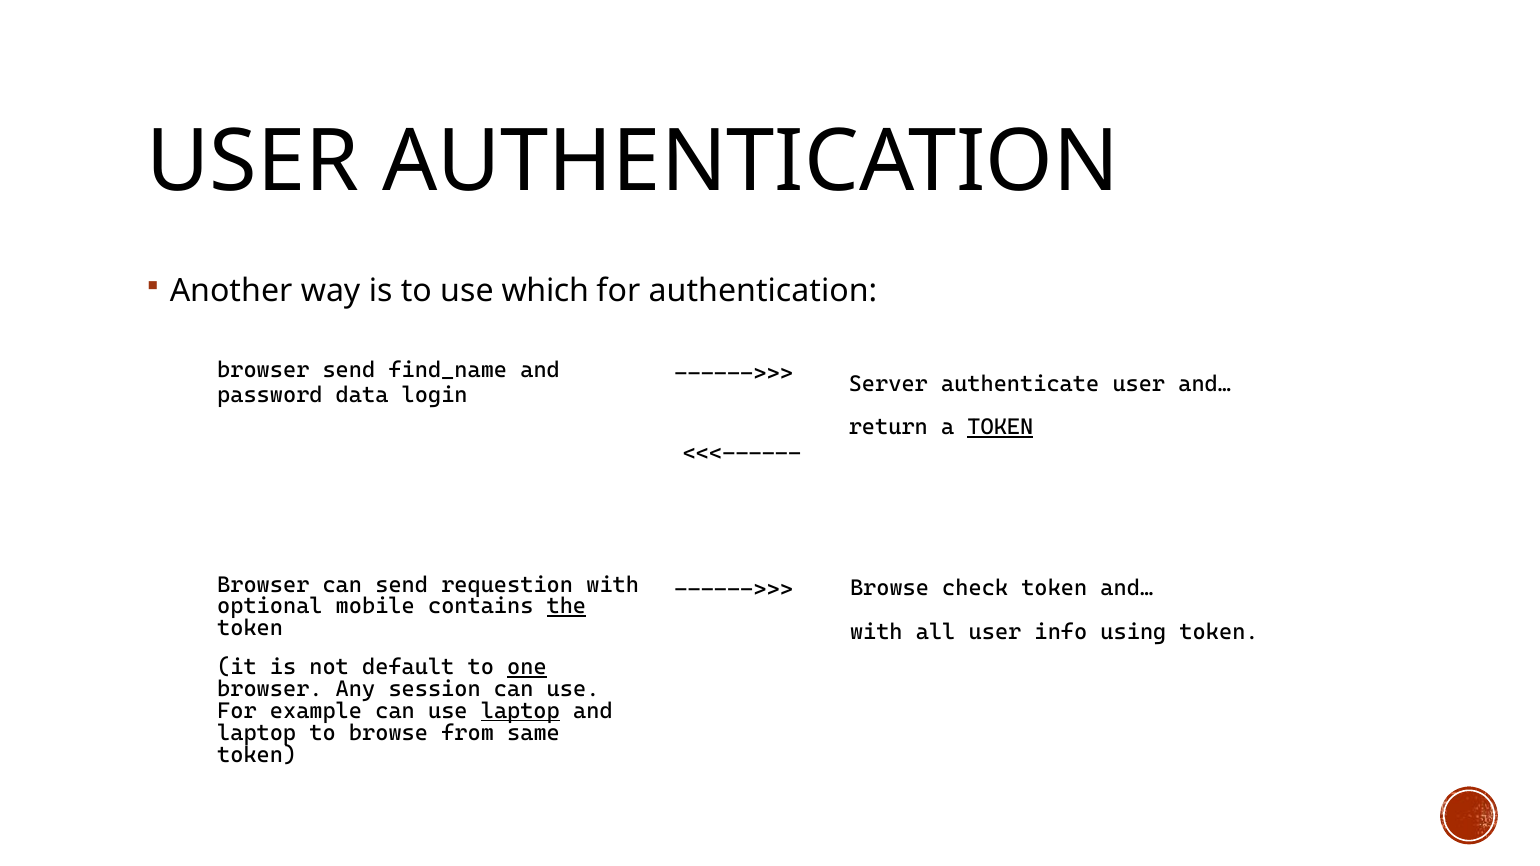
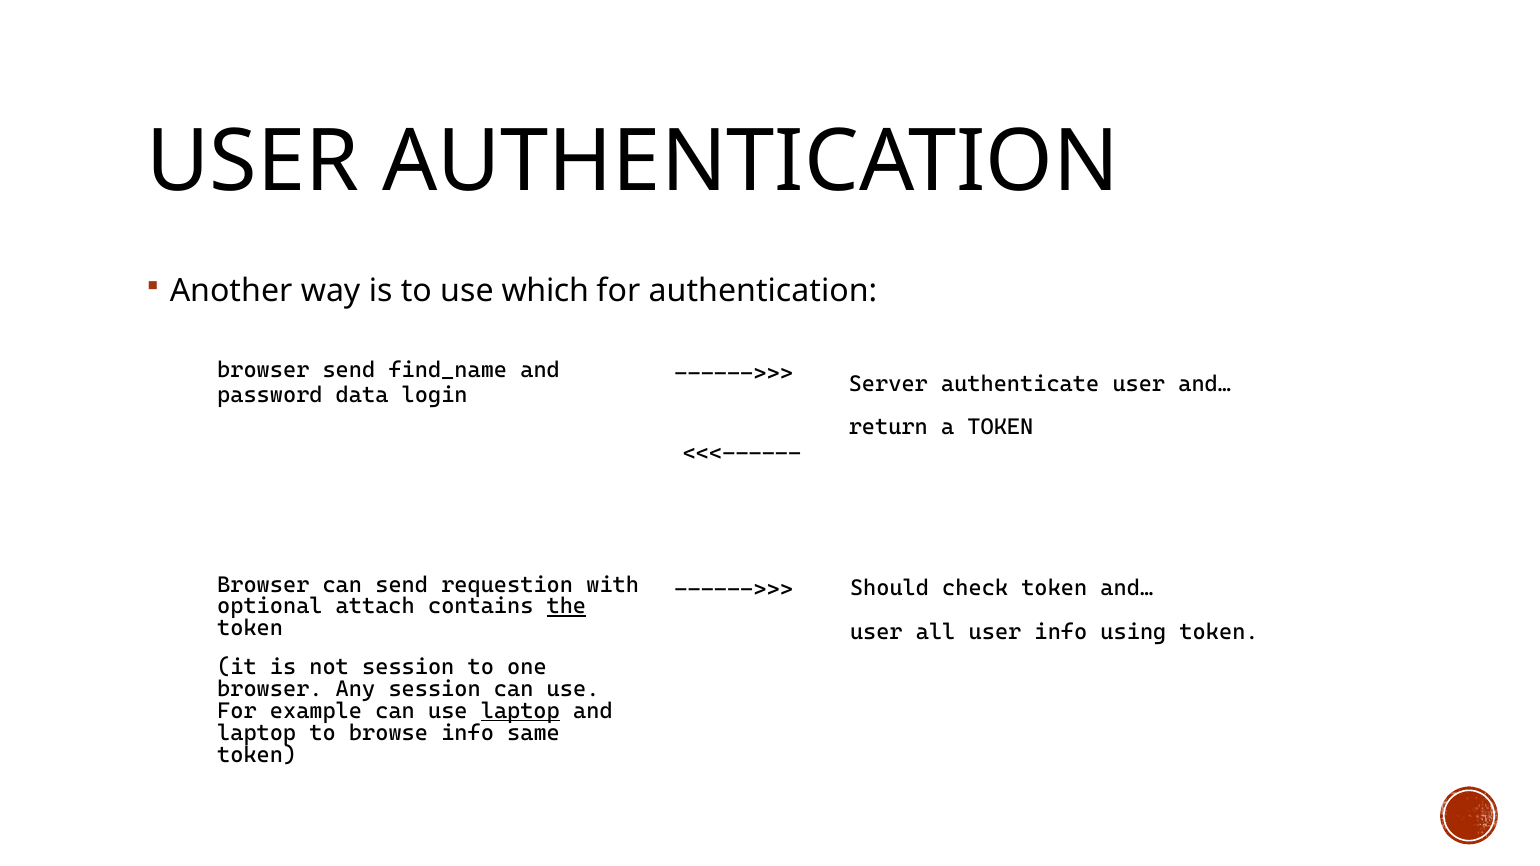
TOKEN at (1000, 427) underline: present -> none
Browse at (890, 589): Browse -> Should
mobile: mobile -> attach
with at (876, 632): with -> user
not default: default -> session
one underline: present -> none
browse from: from -> info
